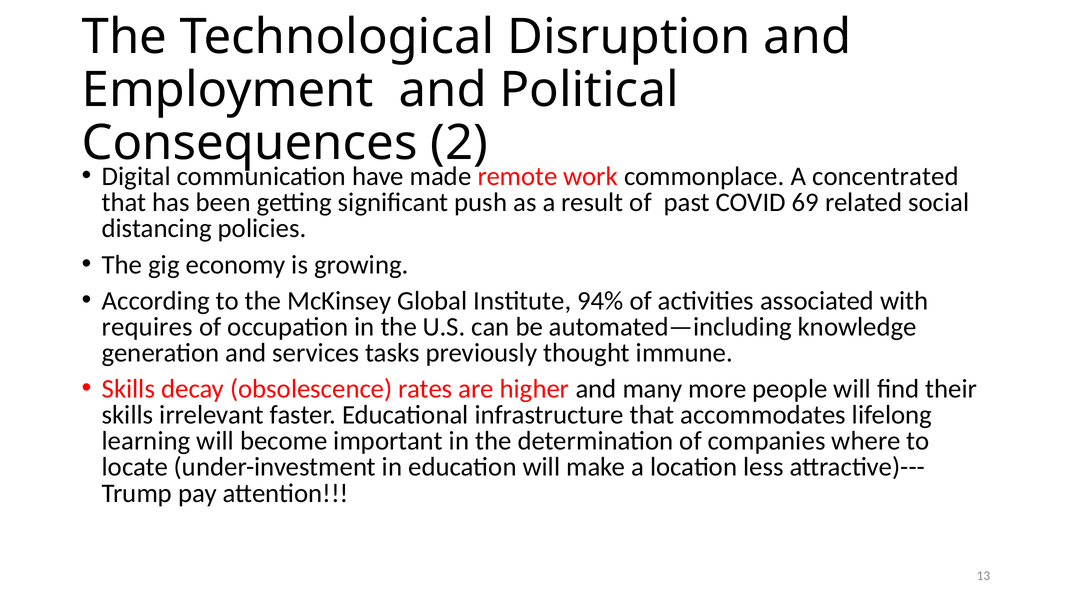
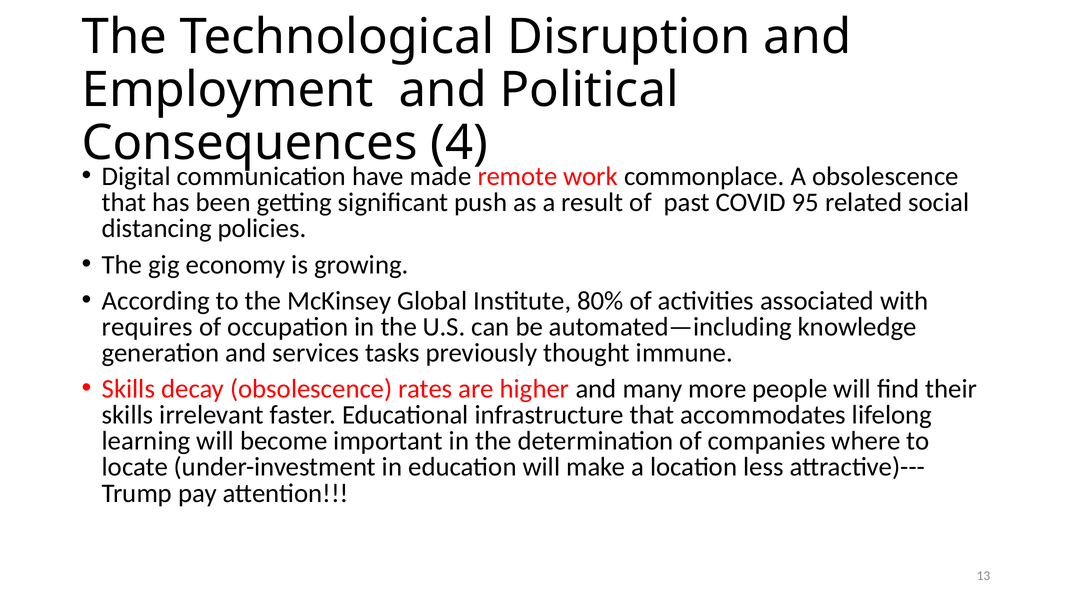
2: 2 -> 4
A concentrated: concentrated -> obsolescence
69: 69 -> 95
94%: 94% -> 80%
